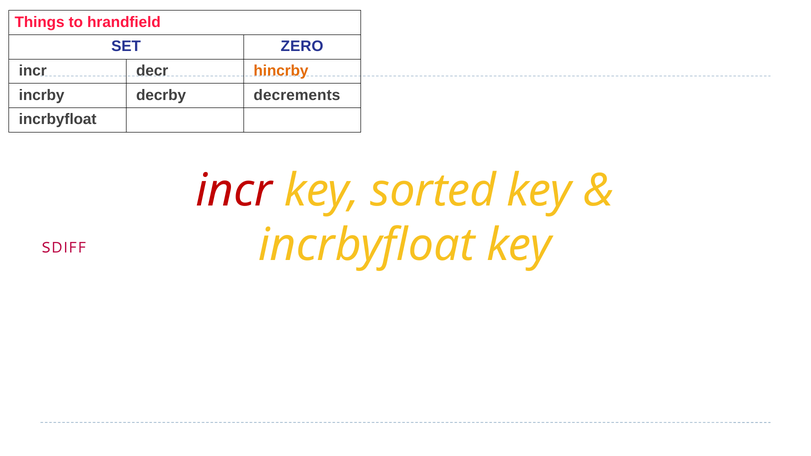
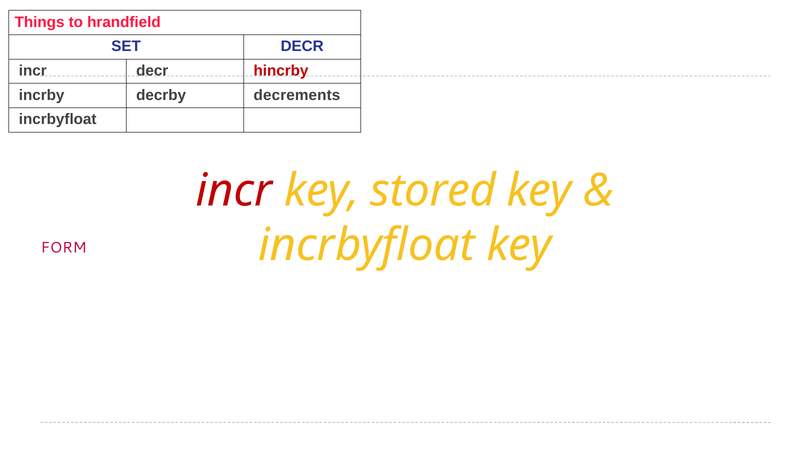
SET ZERO: ZERO -> DECR
hincrby colour: orange -> red
sorted: sorted -> stored
SDIFF: SDIFF -> FORM
